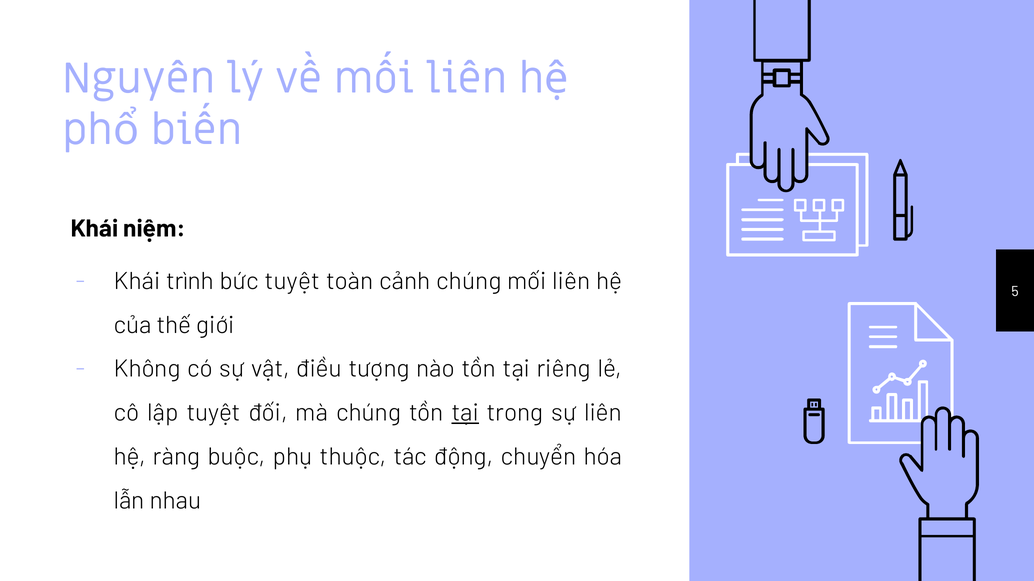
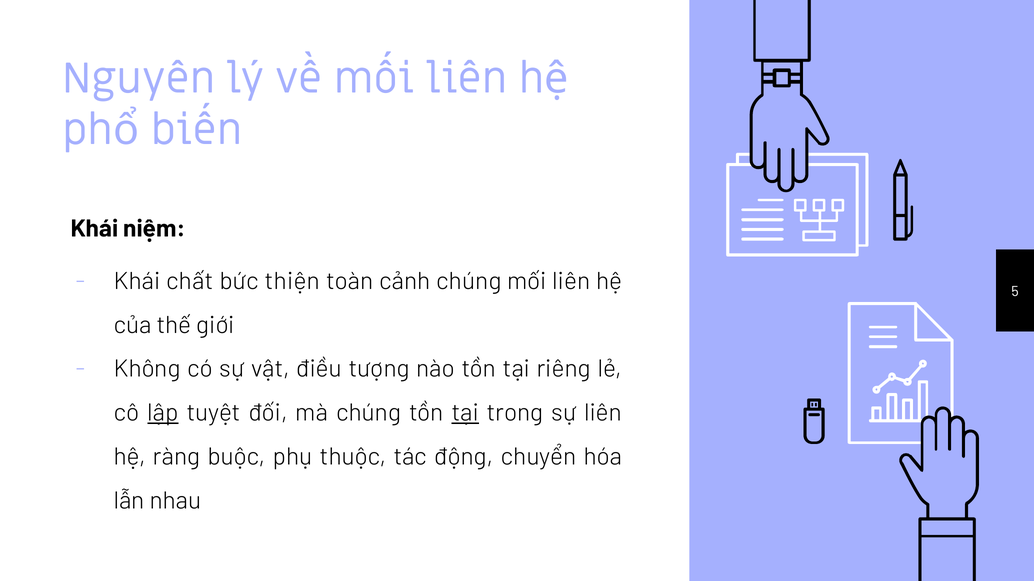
trình: trình -> chất
bức tuyệt: tuyệt -> thiện
lập underline: none -> present
